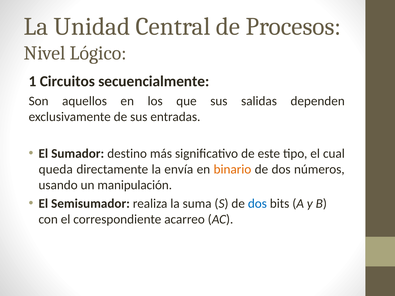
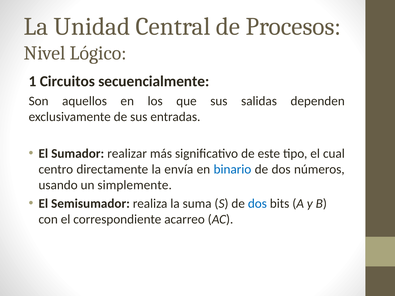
destino: destino -> realizar
queda: queda -> centro
binario colour: orange -> blue
manipulación: manipulación -> simplemente
